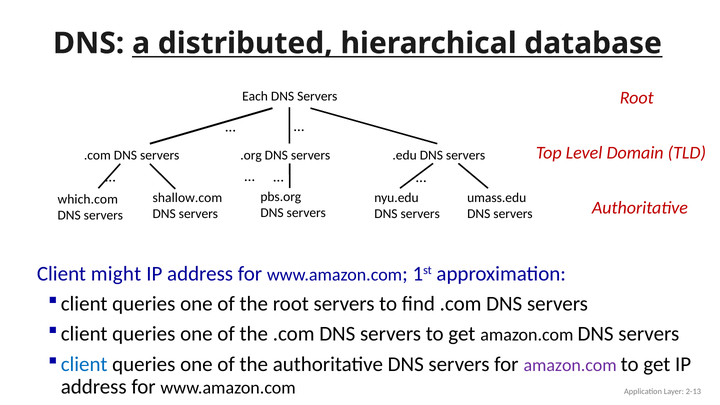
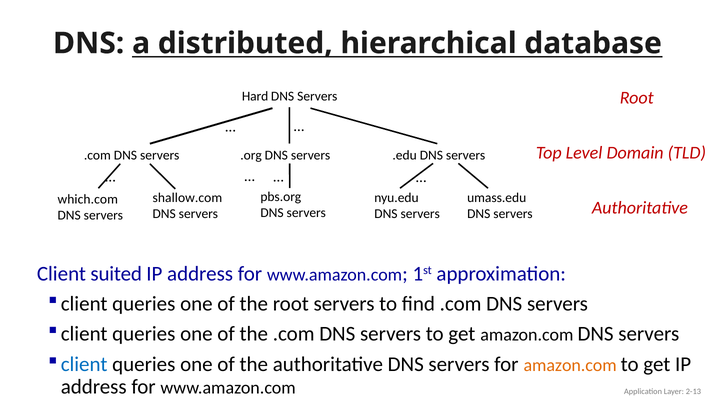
Each: Each -> Hard
might: might -> suited
amazon.com at (570, 365) colour: purple -> orange
